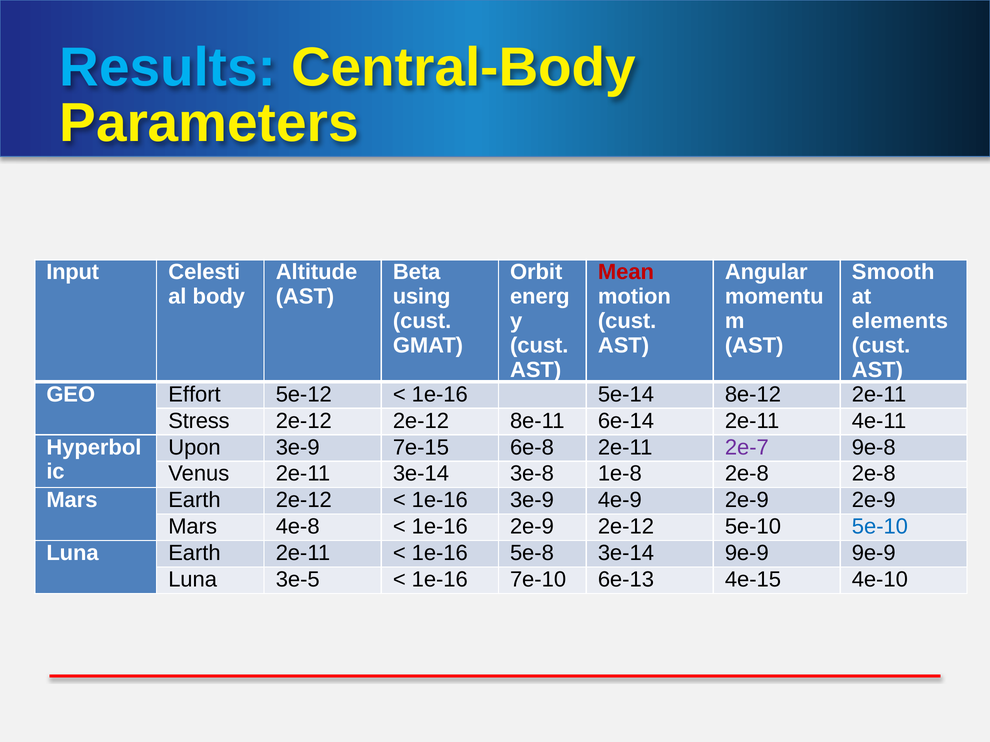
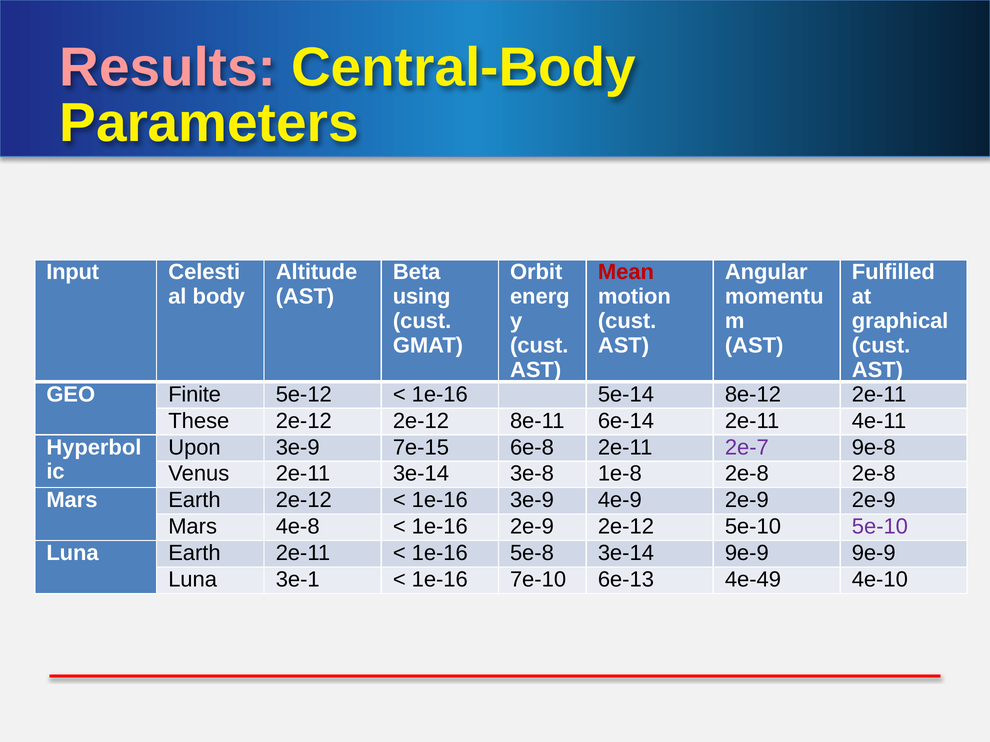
Results colour: light blue -> pink
Smooth: Smooth -> Fulfilled
elements: elements -> graphical
Effort: Effort -> Finite
Stress: Stress -> These
5e-10 at (880, 527) colour: blue -> purple
3e-5: 3e-5 -> 3e-1
4e-15: 4e-15 -> 4e-49
